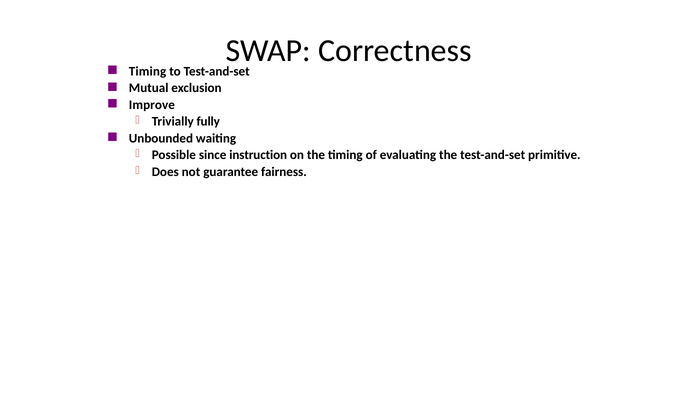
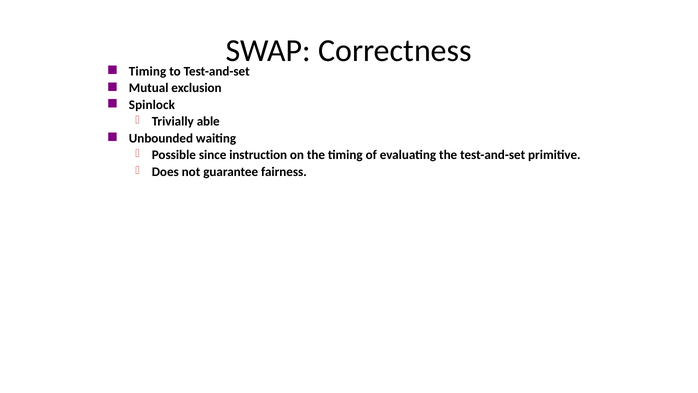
Improve: Improve -> Spinlock
fully: fully -> able
